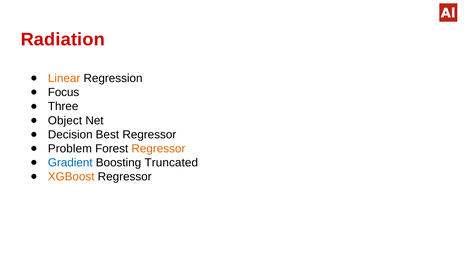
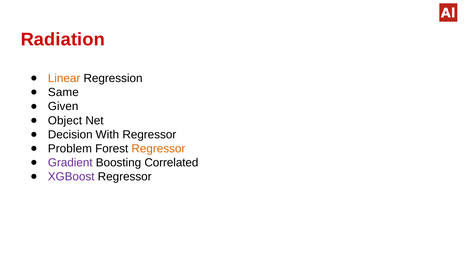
Focus: Focus -> Same
Three: Three -> Given
Best: Best -> With
Gradient colour: blue -> purple
Truncated: Truncated -> Correlated
XGBoost colour: orange -> purple
